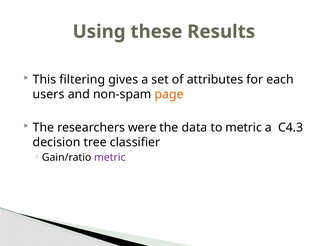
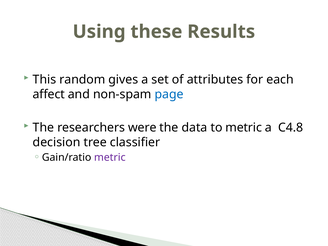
filtering: filtering -> random
users: users -> affect
page colour: orange -> blue
C4.3: C4.3 -> C4.8
